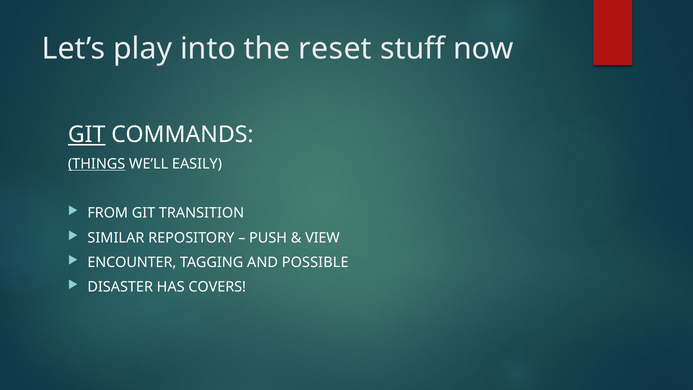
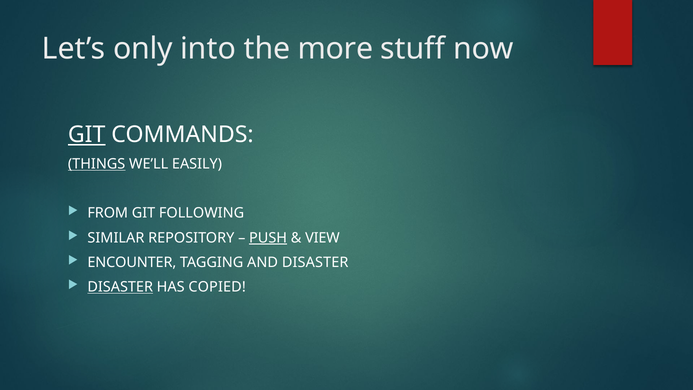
play: play -> only
reset: reset -> more
TRANSITION: TRANSITION -> FOLLOWING
PUSH underline: none -> present
AND POSSIBLE: POSSIBLE -> DISASTER
DISASTER at (120, 287) underline: none -> present
COVERS: COVERS -> COPIED
